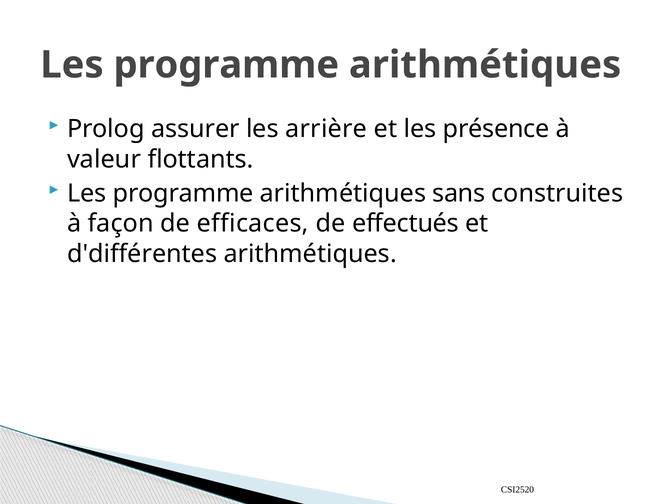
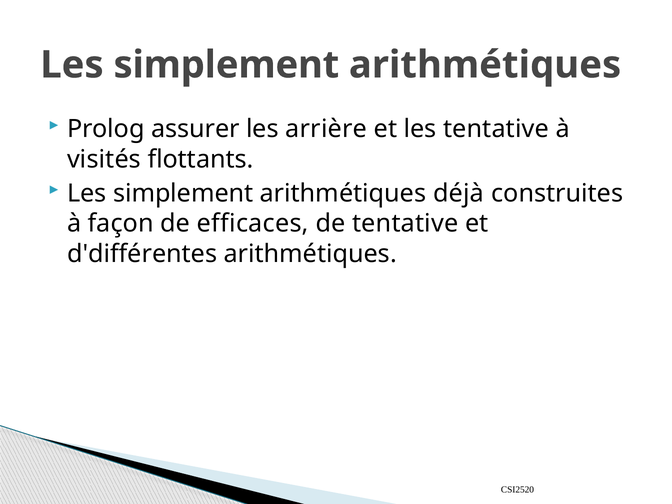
programme at (226, 65): programme -> simplement
les présence: présence -> tentative
valeur: valeur -> visités
programme at (183, 193): programme -> simplement
sans: sans -> déjà
de effectués: effectués -> tentative
